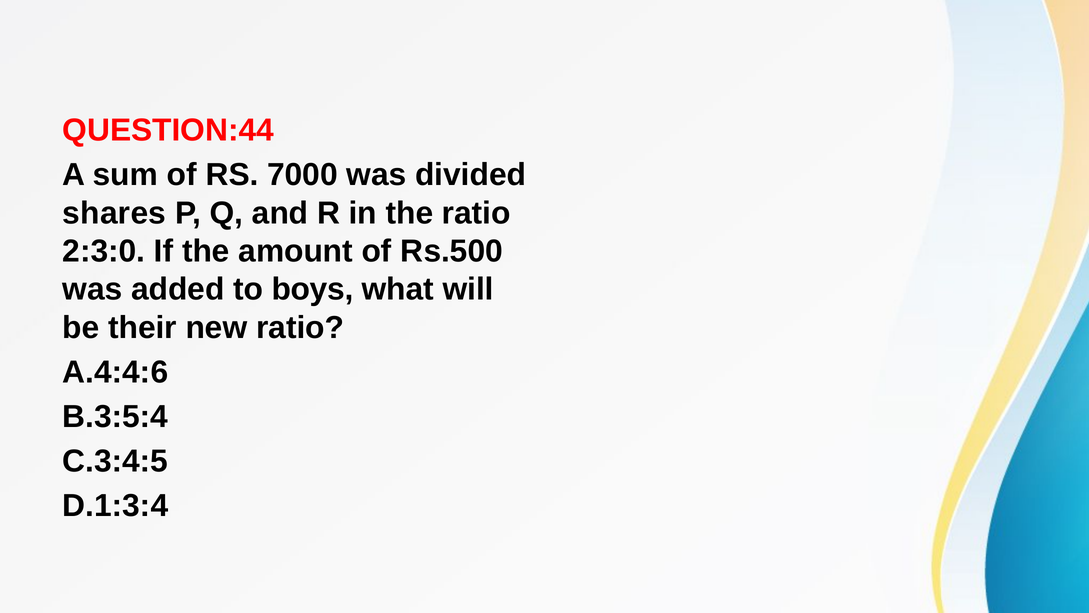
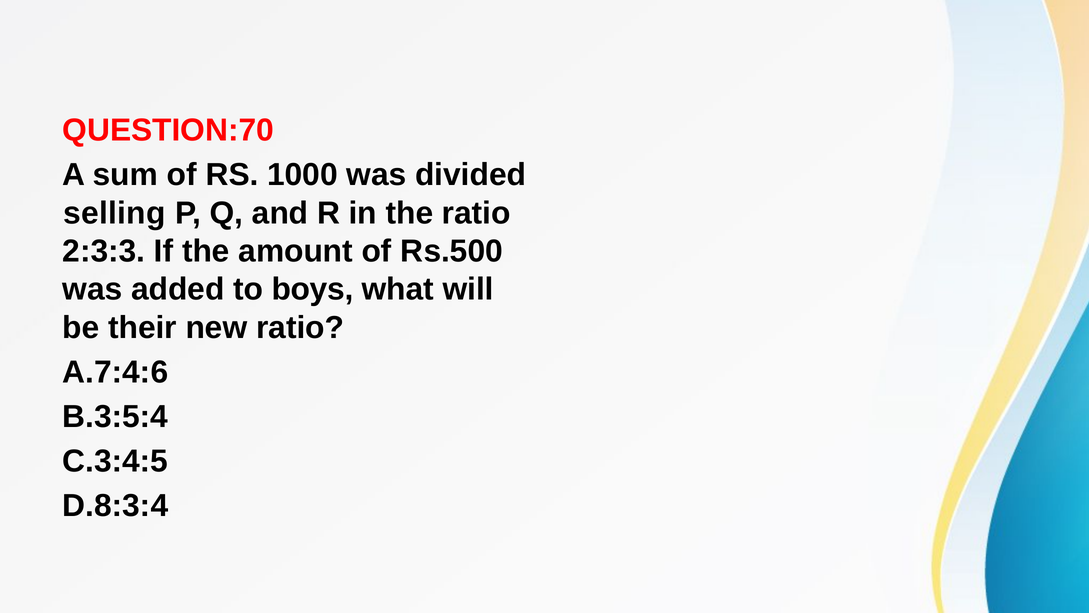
QUESTION:44: QUESTION:44 -> QUESTION:70
7000: 7000 -> 1000
shares: shares -> selling
2:3:0: 2:3:0 -> 2:3:3
A.4:4:6: A.4:4:6 -> A.7:4:6
D.1:3:4: D.1:3:4 -> D.8:3:4
